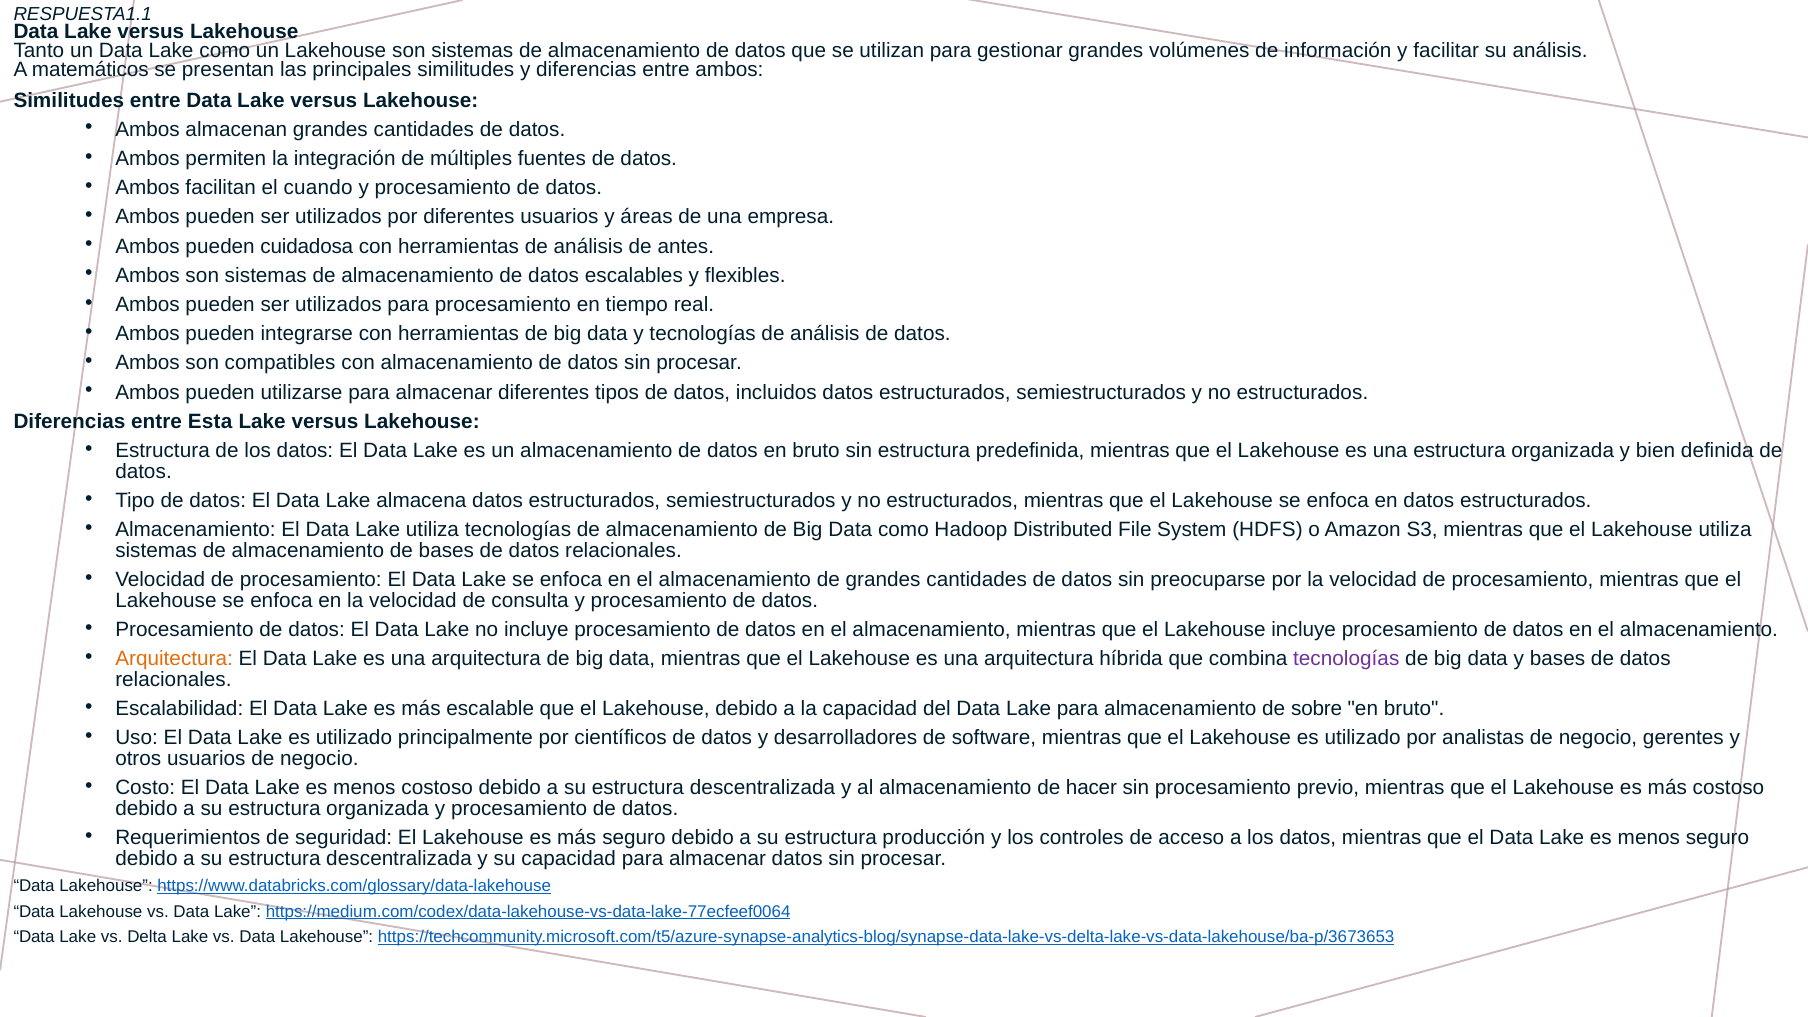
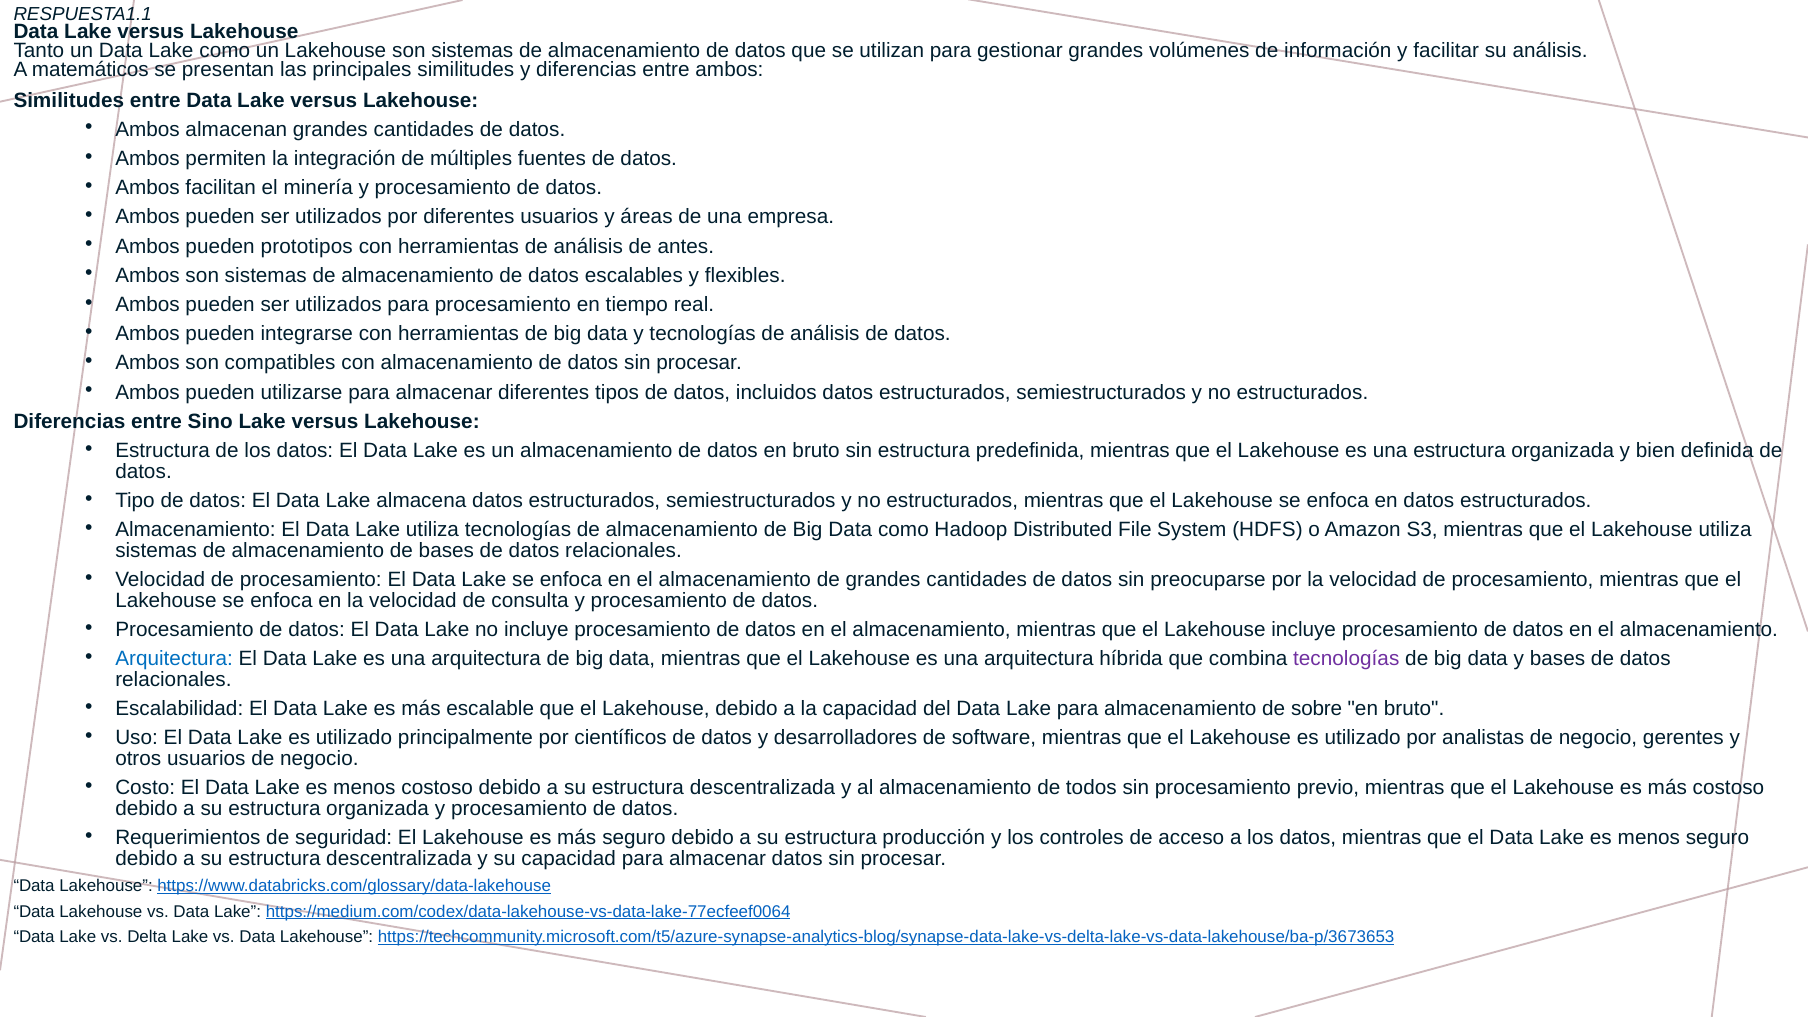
cuando: cuando -> minería
cuidadosa: cuidadosa -> prototipos
Esta: Esta -> Sino
Arquitectura at (174, 659) colour: orange -> blue
hacer: hacer -> todos
